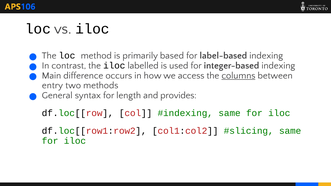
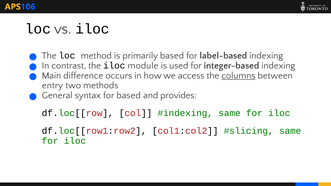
labelled: labelled -> module
for length: length -> based
